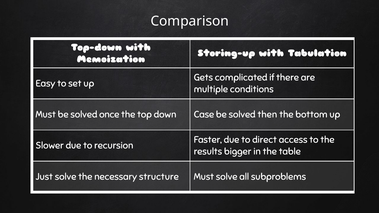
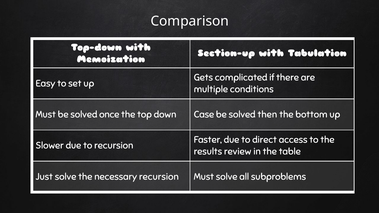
Storing-up: Storing-up -> Section-up
bigger: bigger -> review
necessary structure: structure -> recursion
